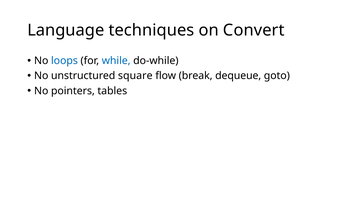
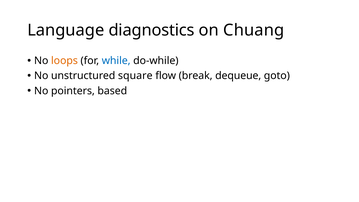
techniques: techniques -> diagnostics
Convert: Convert -> Chuang
loops colour: blue -> orange
tables: tables -> based
